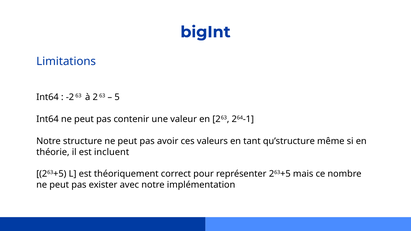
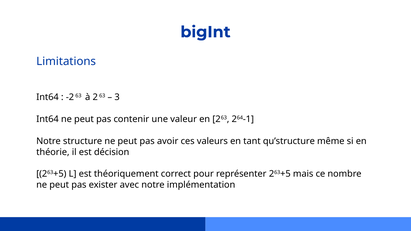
5: 5 -> 3
incluent: incluent -> décision
